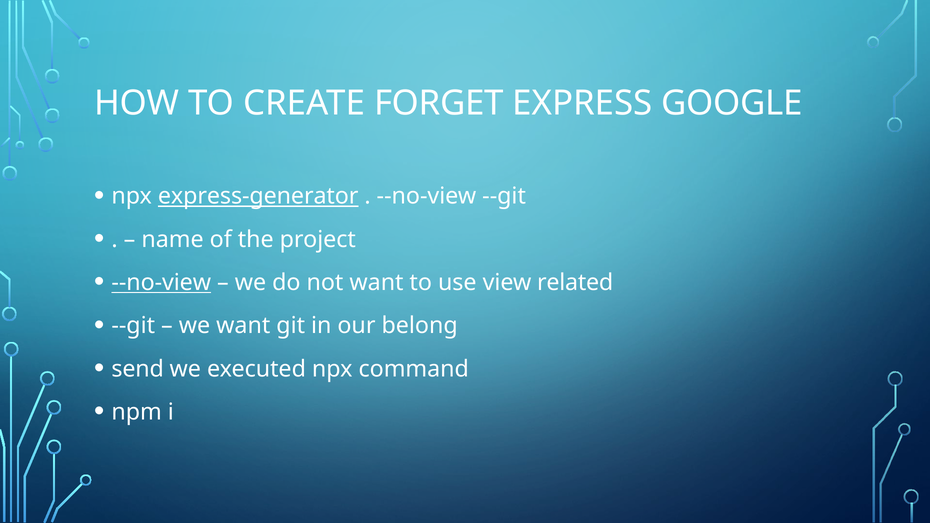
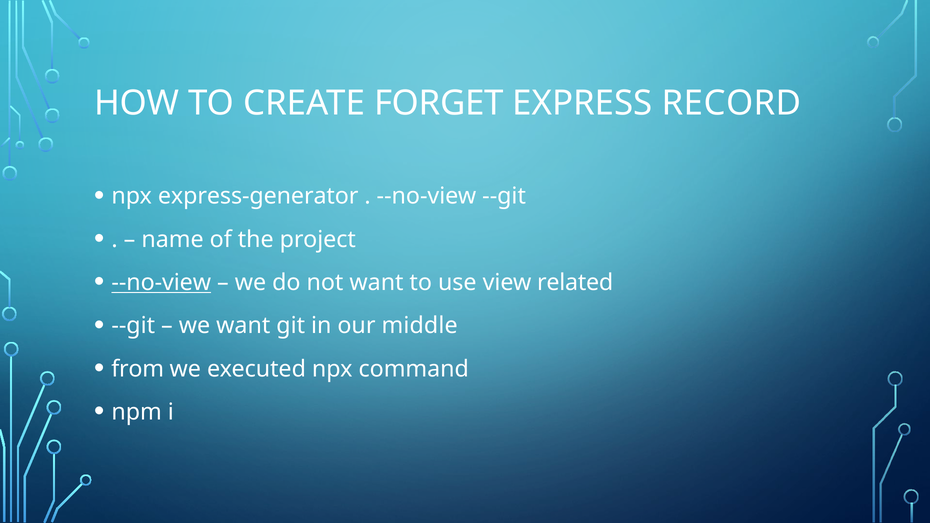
GOOGLE: GOOGLE -> RECORD
express-generator underline: present -> none
belong: belong -> middle
send: send -> from
